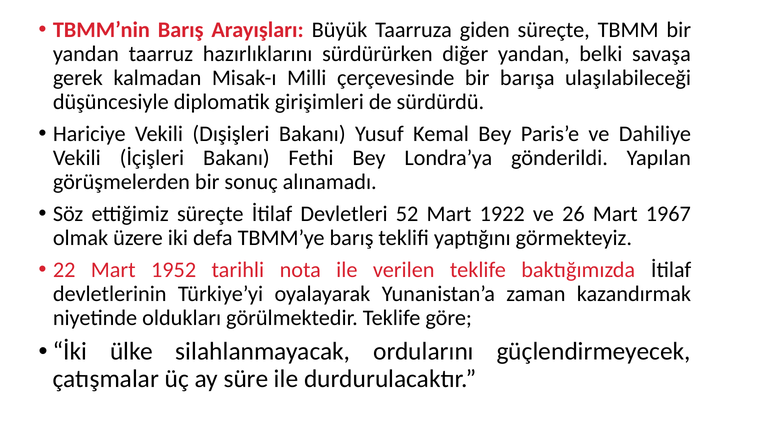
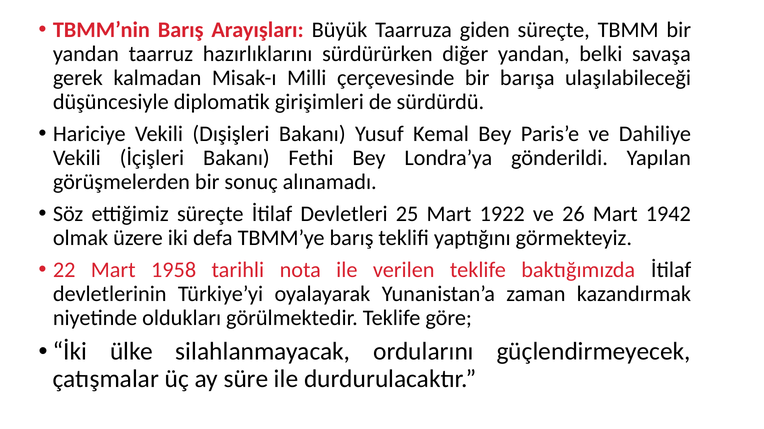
52: 52 -> 25
1967: 1967 -> 1942
1952: 1952 -> 1958
